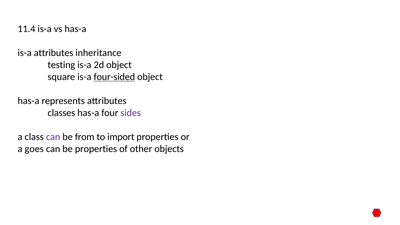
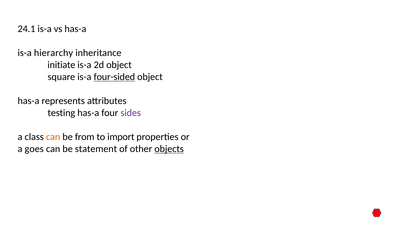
11.4: 11.4 -> 24.1
is-a attributes: attributes -> hierarchy
testing: testing -> initiate
classes: classes -> testing
can at (53, 137) colour: purple -> orange
be properties: properties -> statement
objects underline: none -> present
